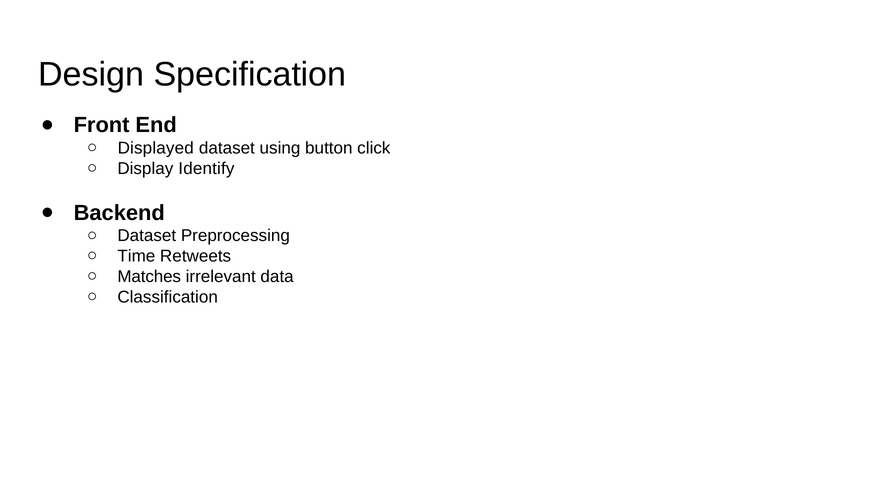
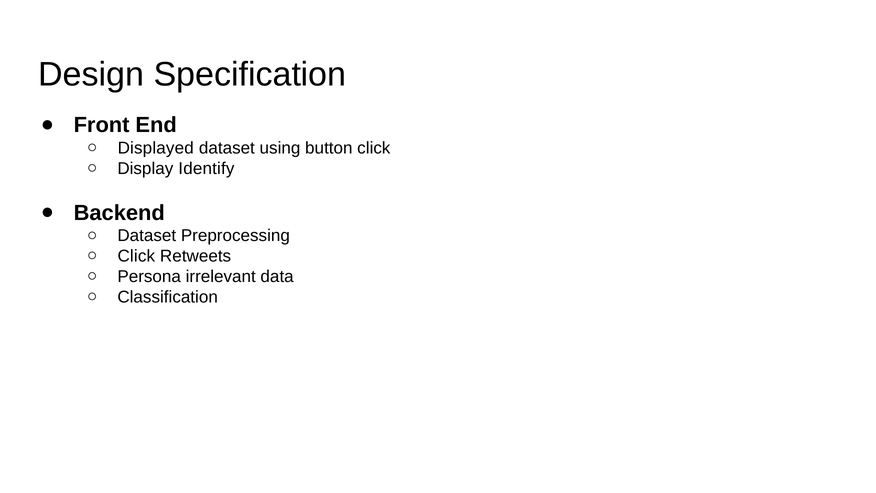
Time at (136, 256): Time -> Click
Matches: Matches -> Persona
